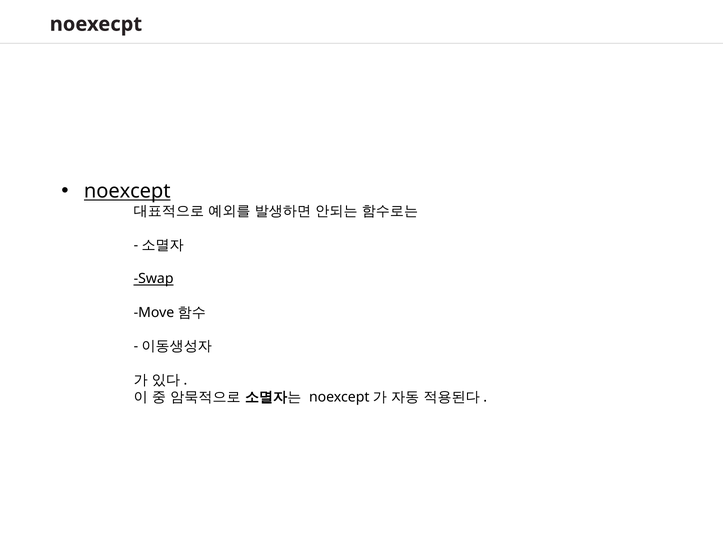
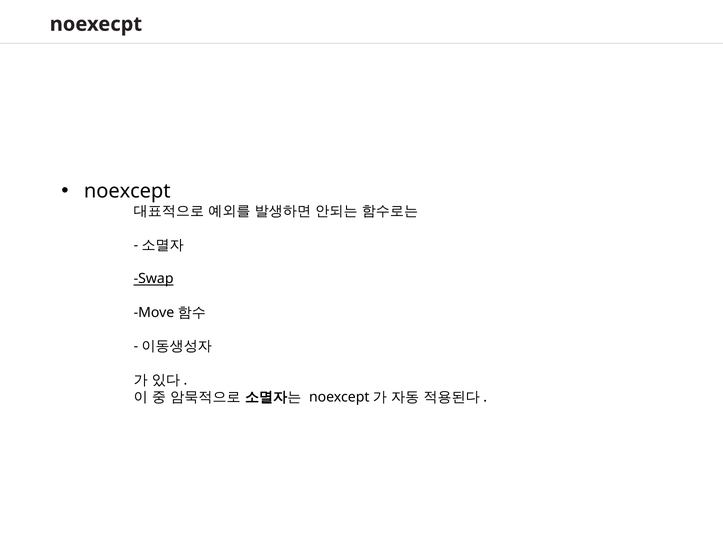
noexcept underline: present -> none
